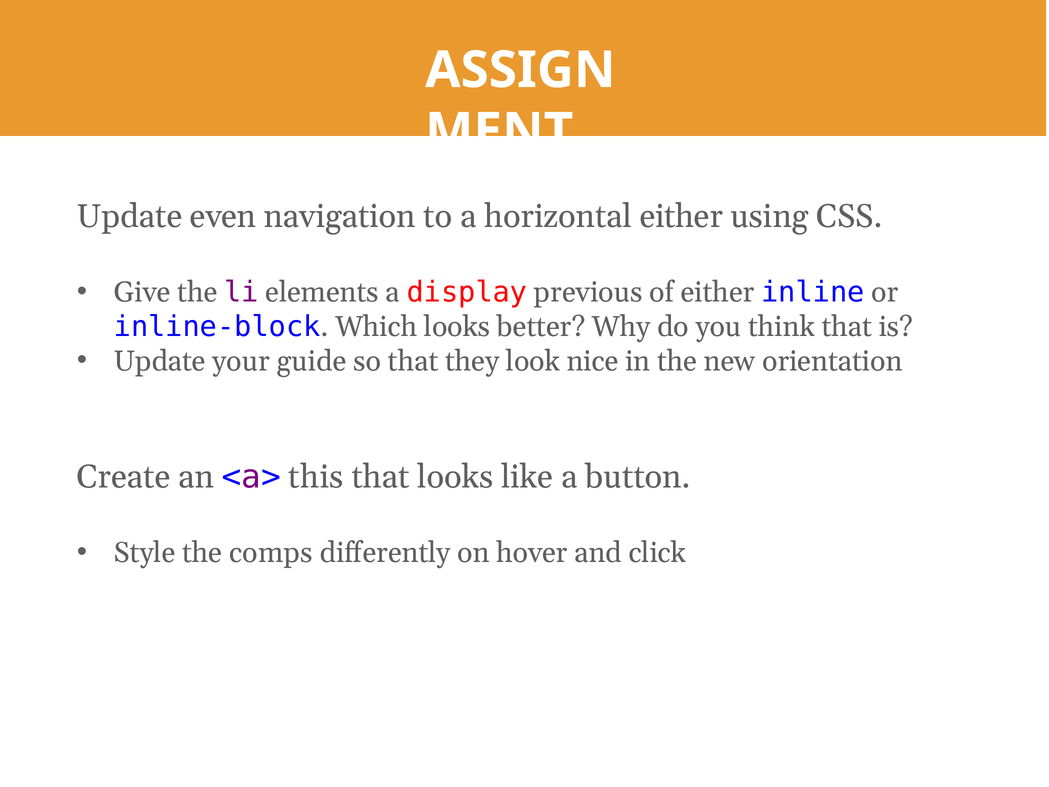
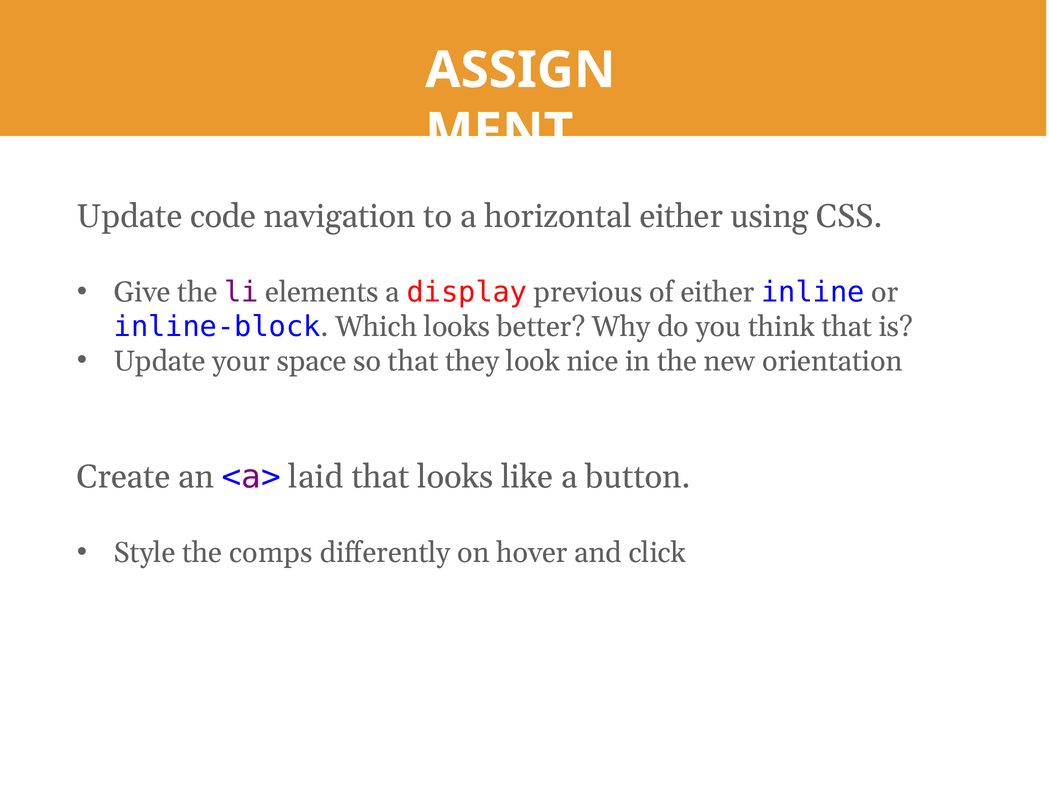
even: even -> code
guide: guide -> space
this: this -> laid
